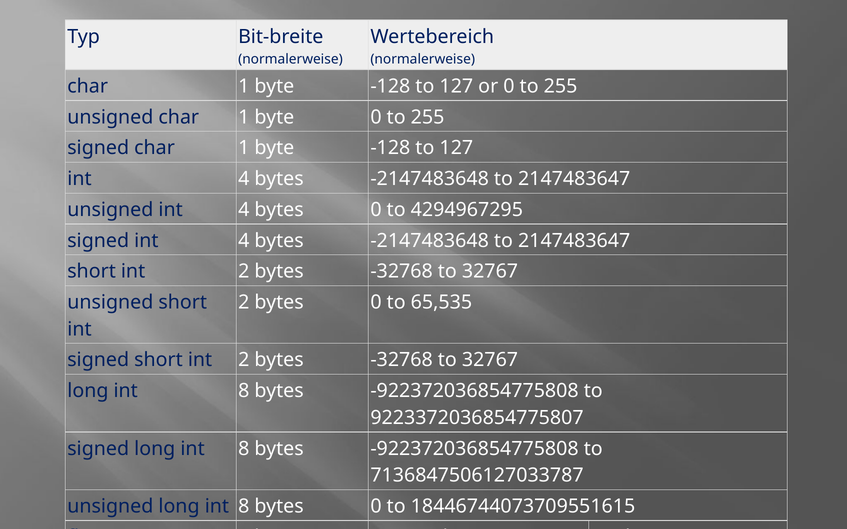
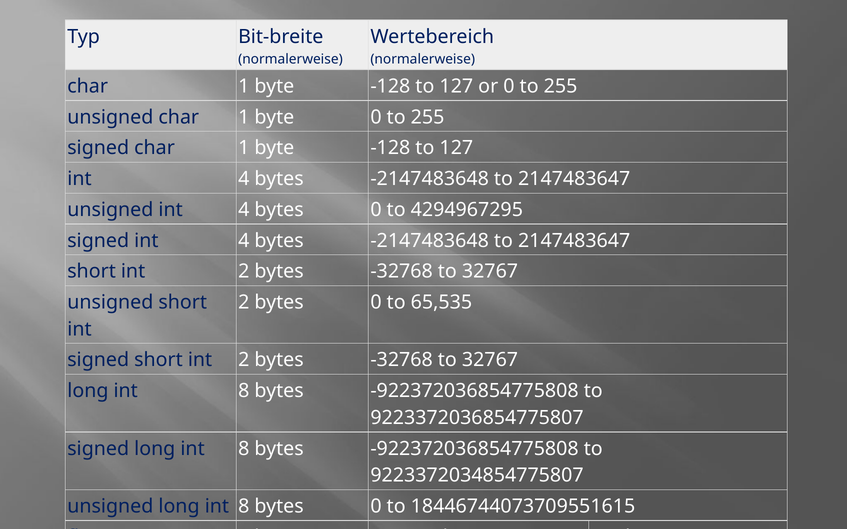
7136847506127033787: 7136847506127033787 -> 9223372034854775807
